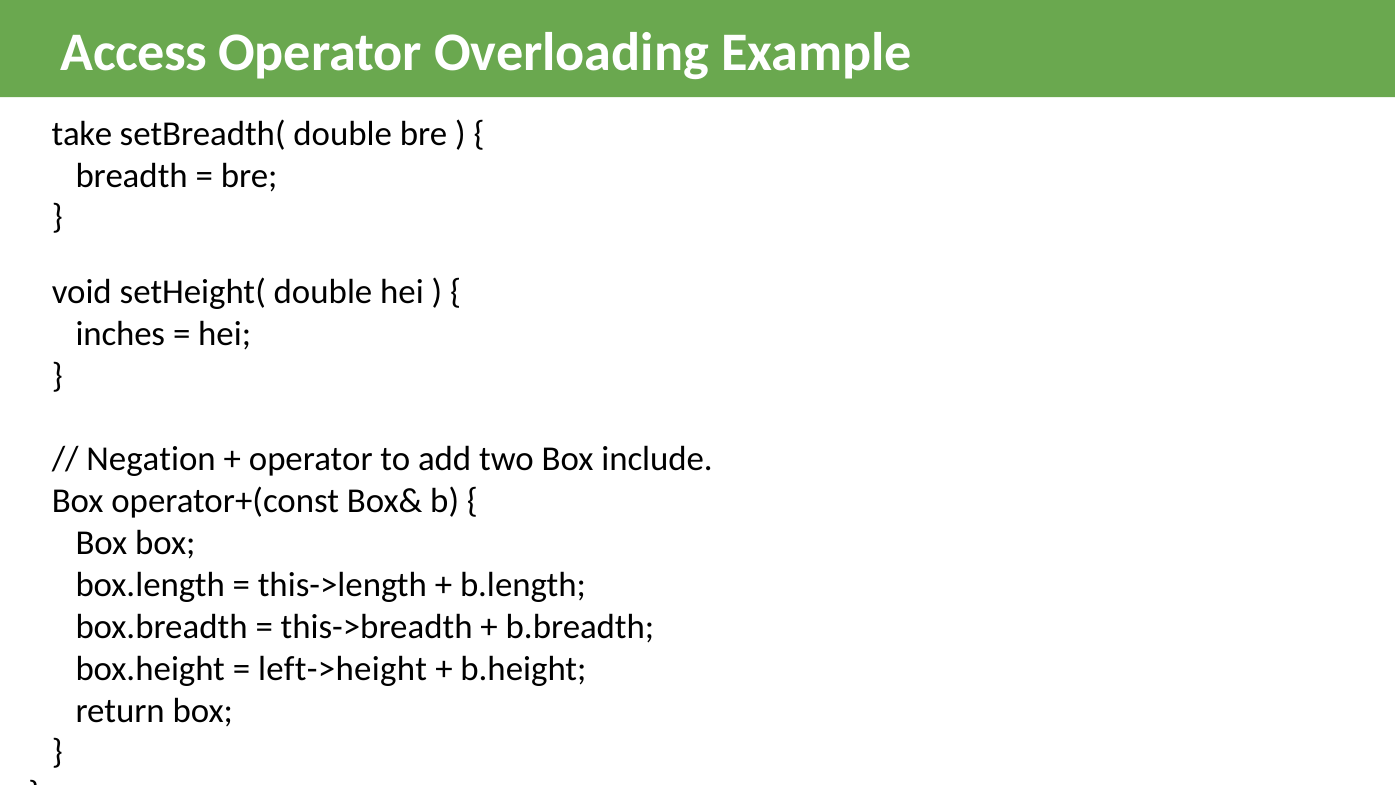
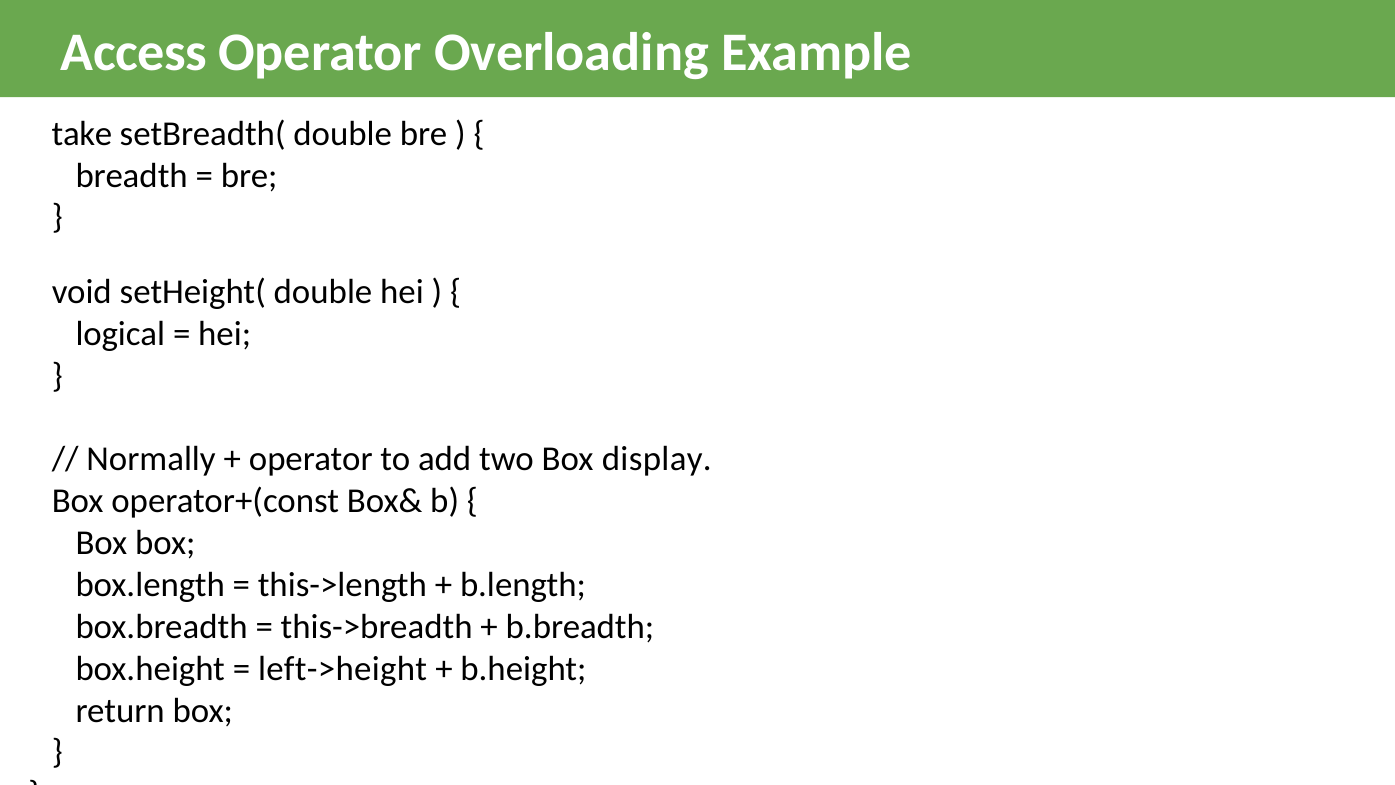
inches: inches -> logical
Negation: Negation -> Normally
include: include -> display
